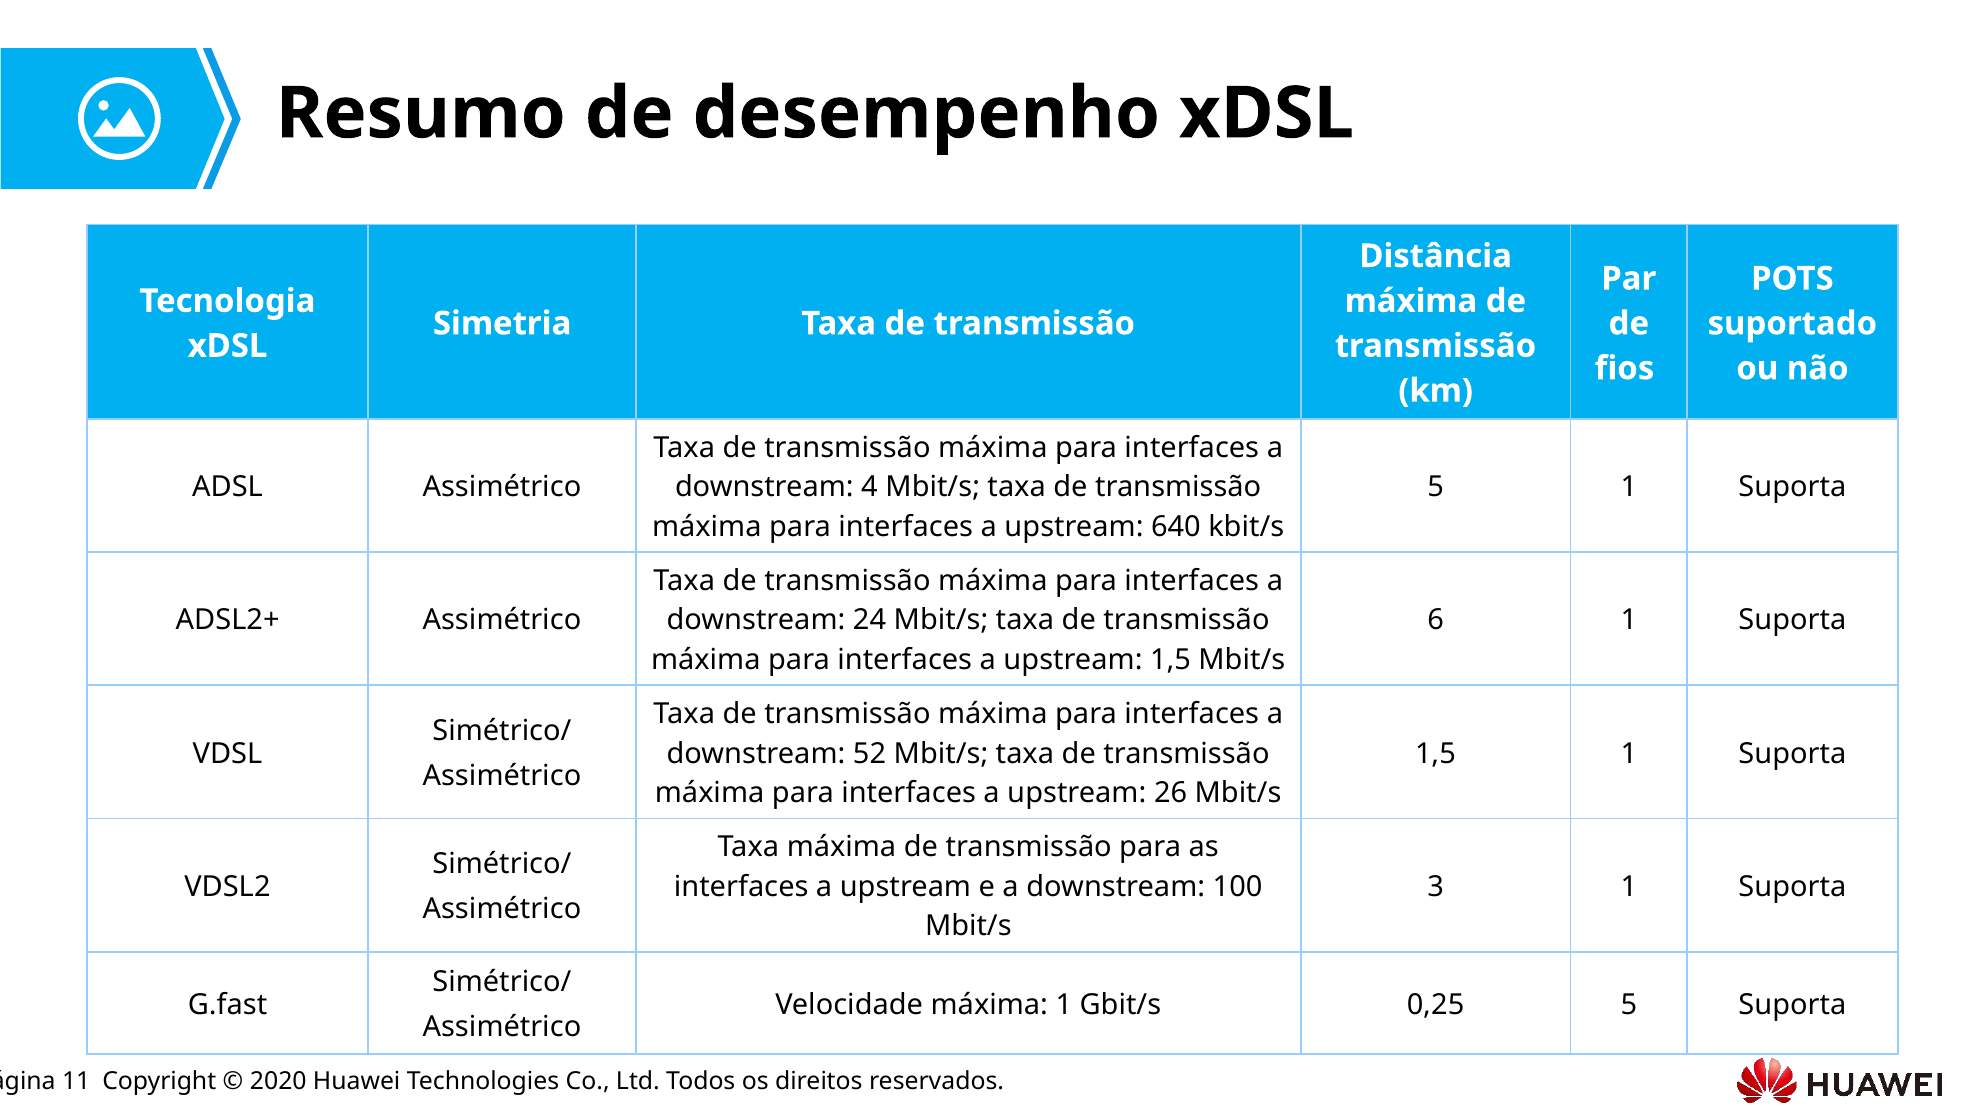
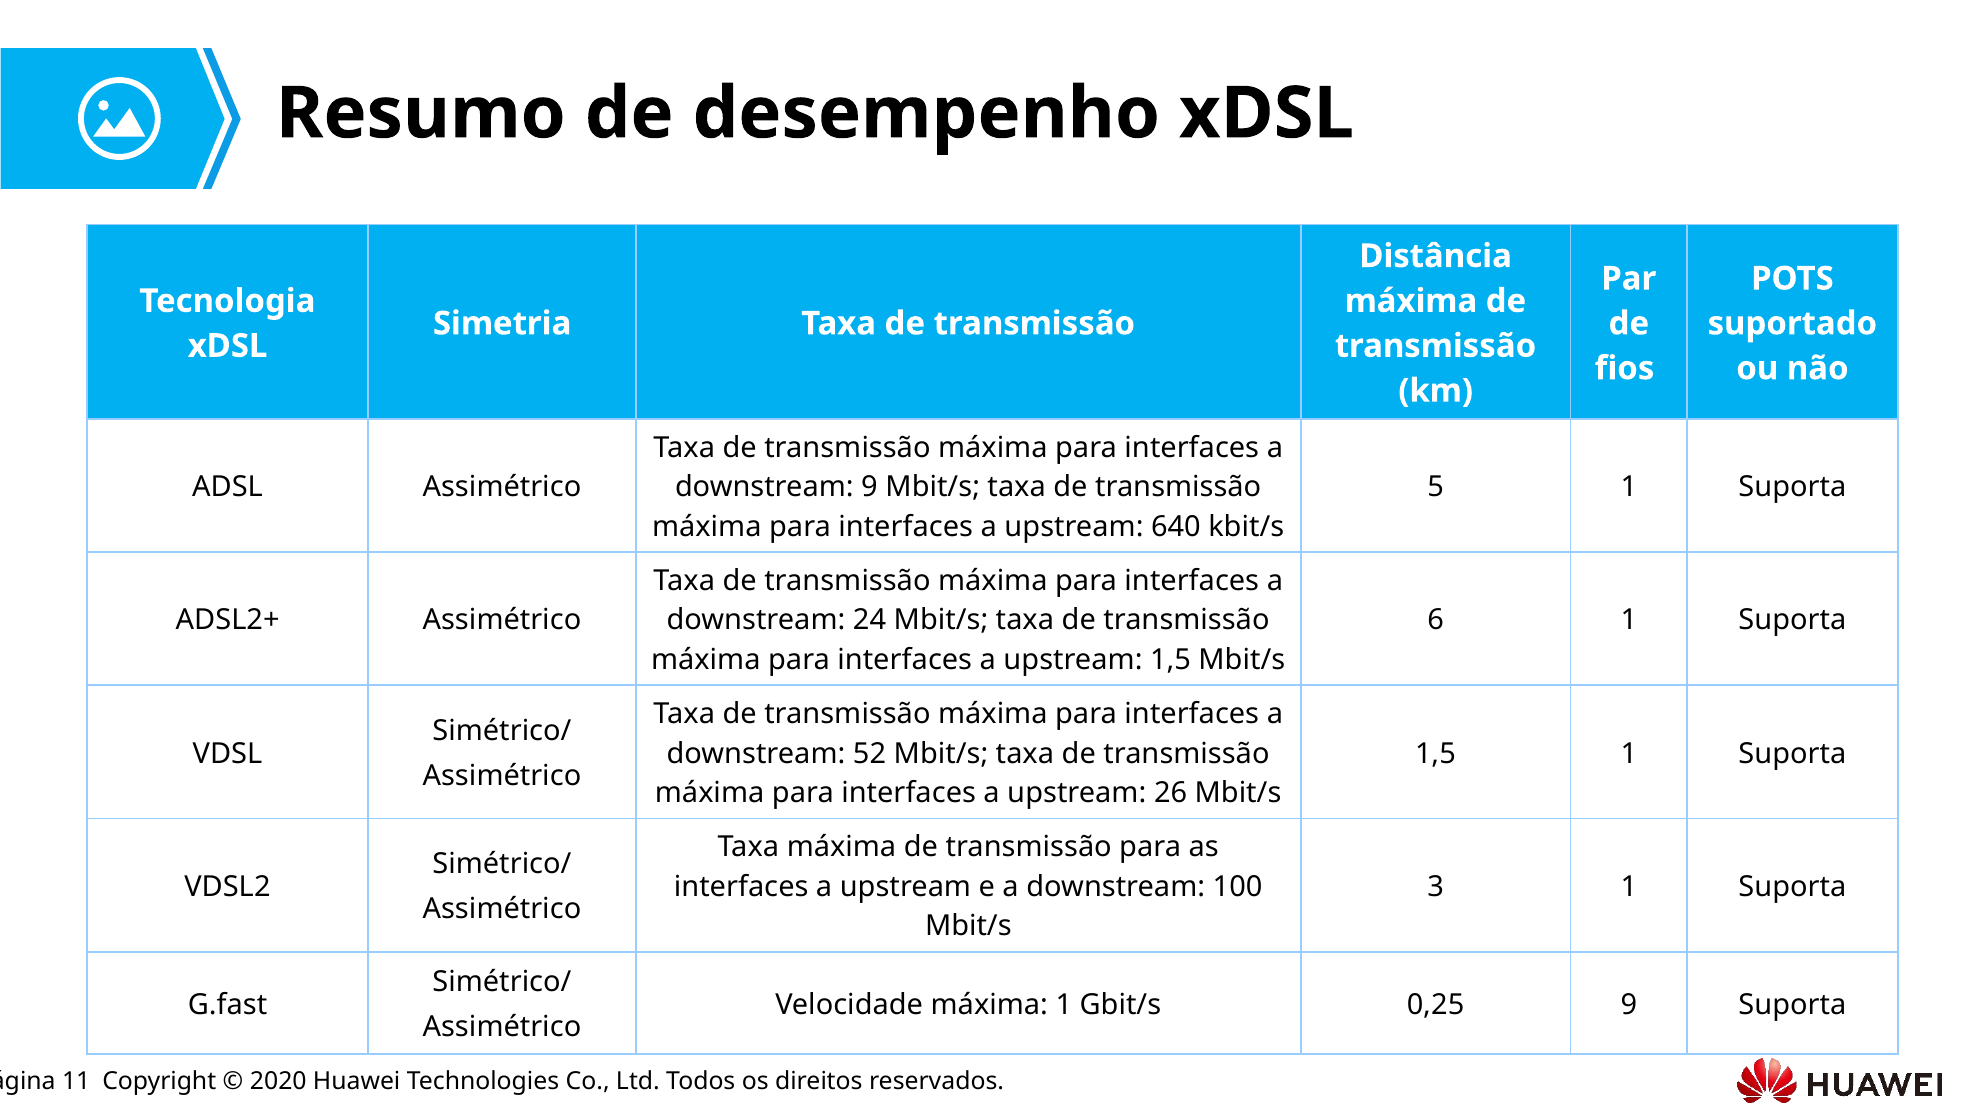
downstream 4: 4 -> 9
0,25 5: 5 -> 9
